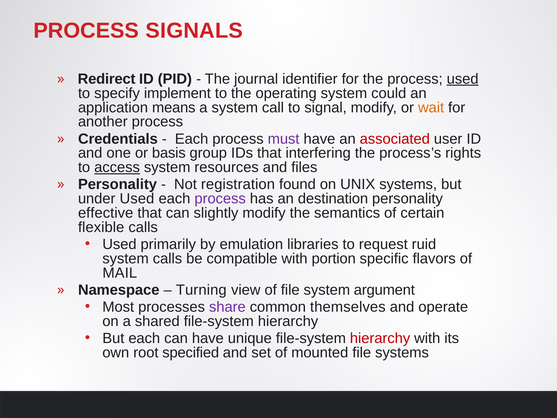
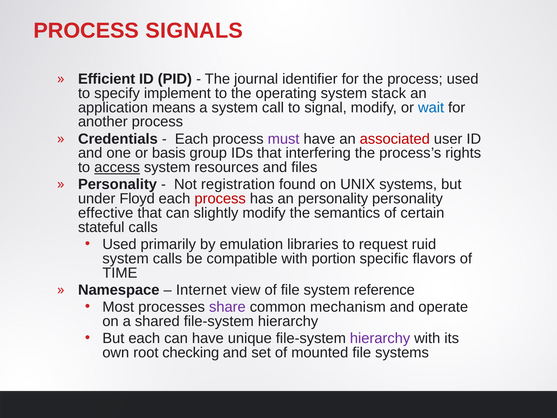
Redirect: Redirect -> Efficient
used at (463, 79) underline: present -> none
could: could -> stack
wait colour: orange -> blue
under Used: Used -> Floyd
process at (220, 199) colour: purple -> red
an destination: destination -> personality
flexible: flexible -> stateful
MAIL: MAIL -> TIME
Turning: Turning -> Internet
argument: argument -> reference
themselves: themselves -> mechanism
hierarchy at (380, 338) colour: red -> purple
specified: specified -> checking
